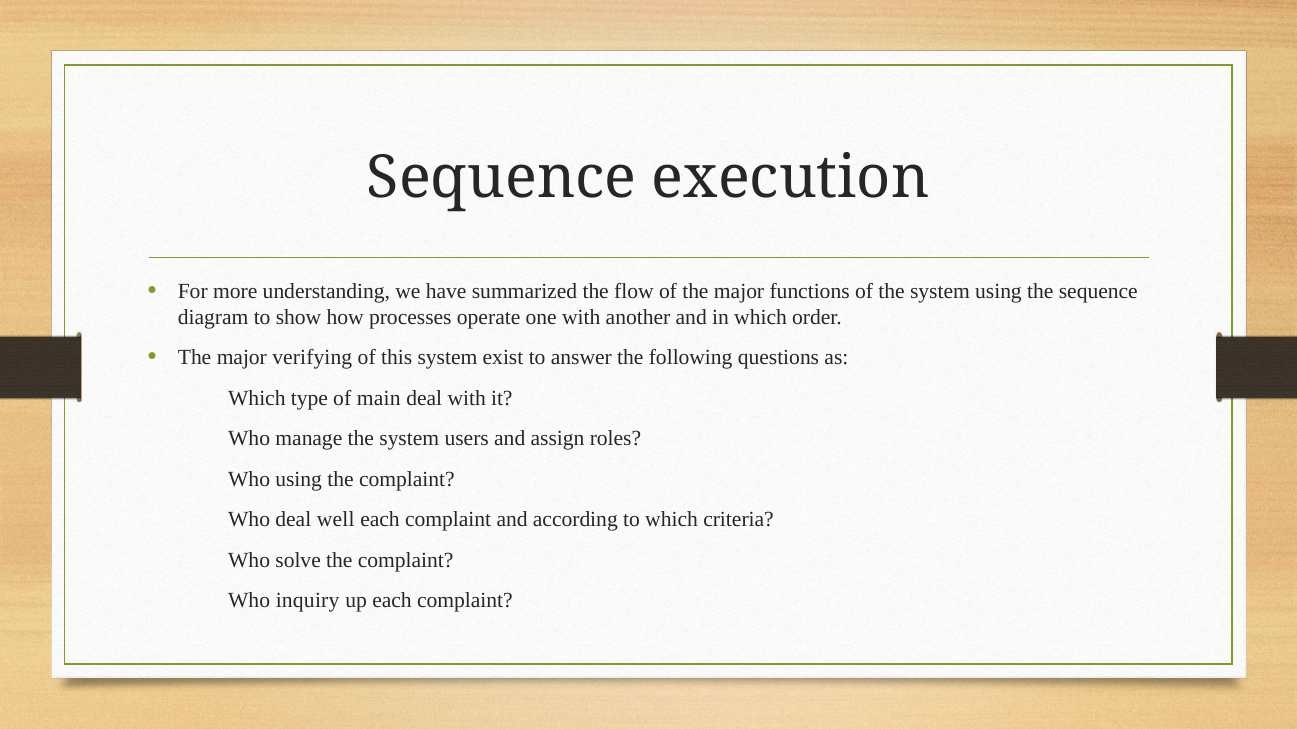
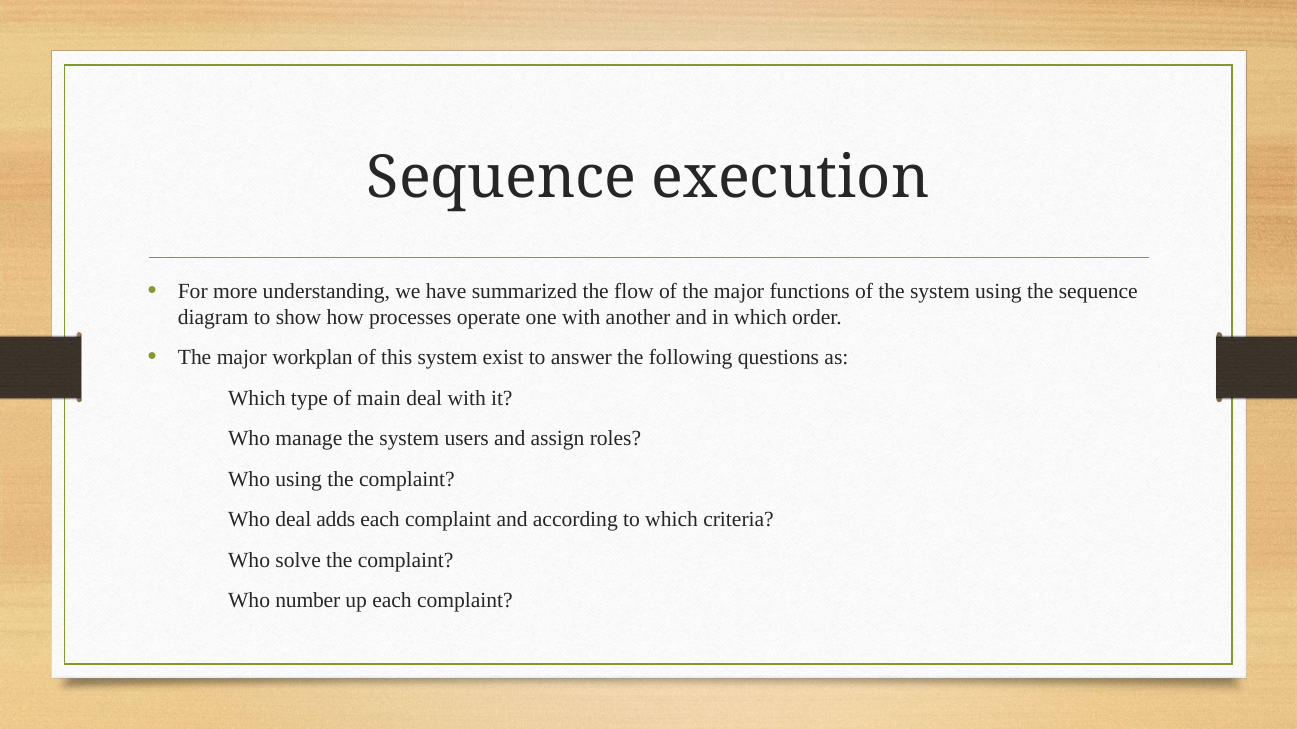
verifying: verifying -> workplan
well: well -> adds
inquiry: inquiry -> number
